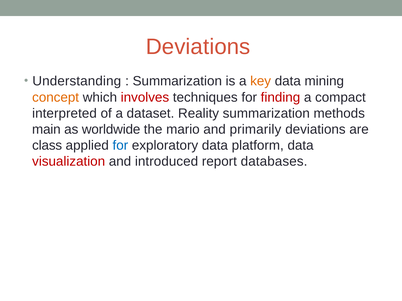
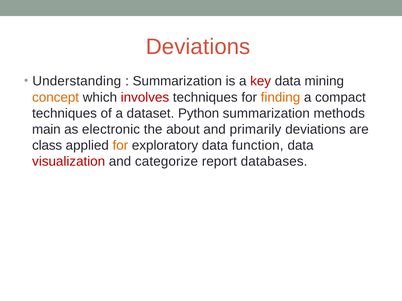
key colour: orange -> red
finding colour: red -> orange
interpreted at (65, 114): interpreted -> techniques
Reality: Reality -> Python
worldwide: worldwide -> electronic
mario: mario -> about
for at (120, 146) colour: blue -> orange
platform: platform -> function
introduced: introduced -> categorize
